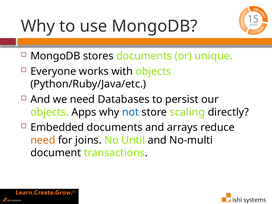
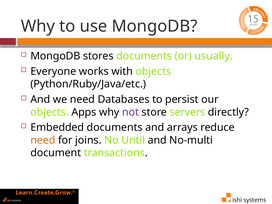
unique: unique -> usually
not colour: blue -> purple
scaling: scaling -> servers
